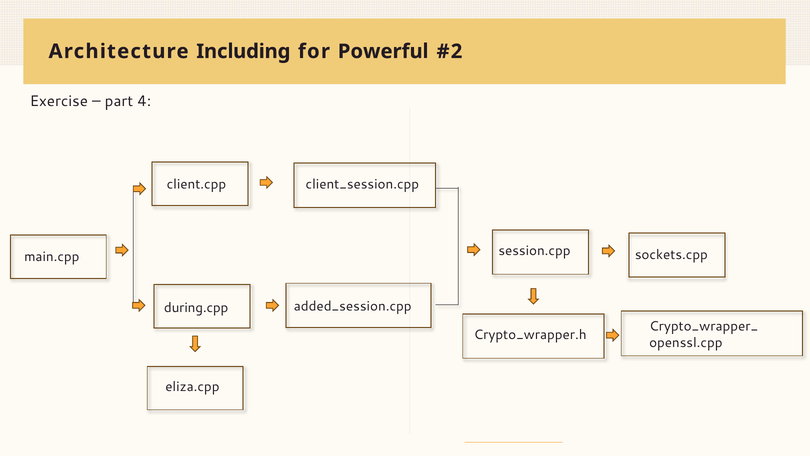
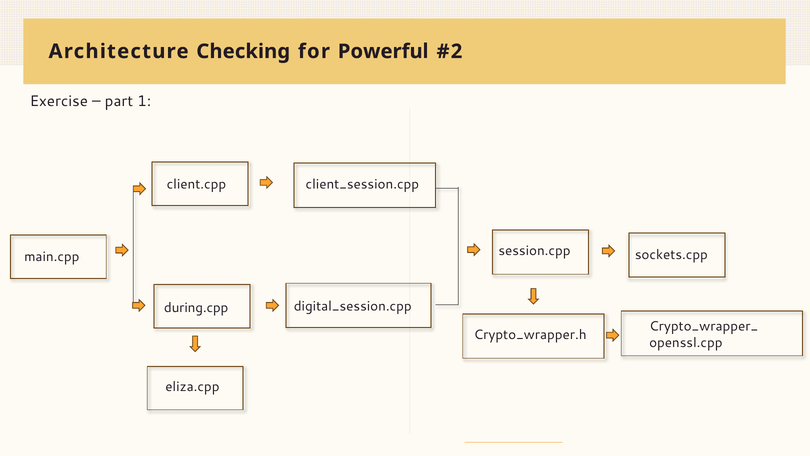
Including: Including -> Checking
4: 4 -> 1
added_session.cpp: added_session.cpp -> digital_session.cpp
